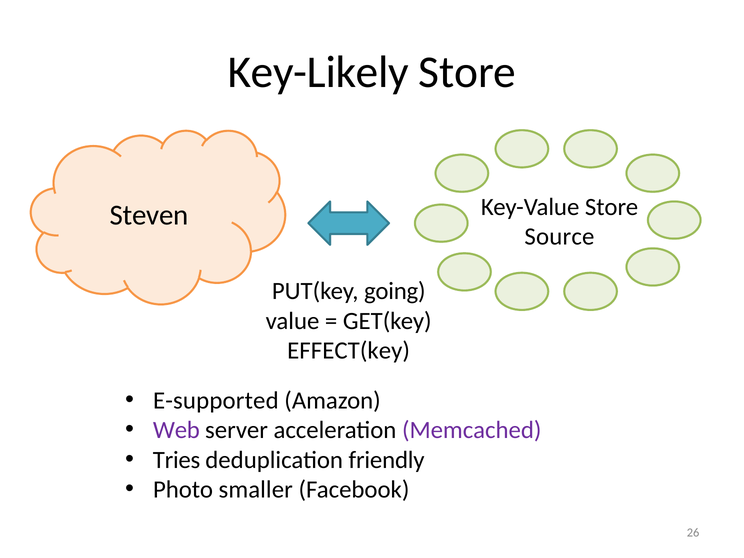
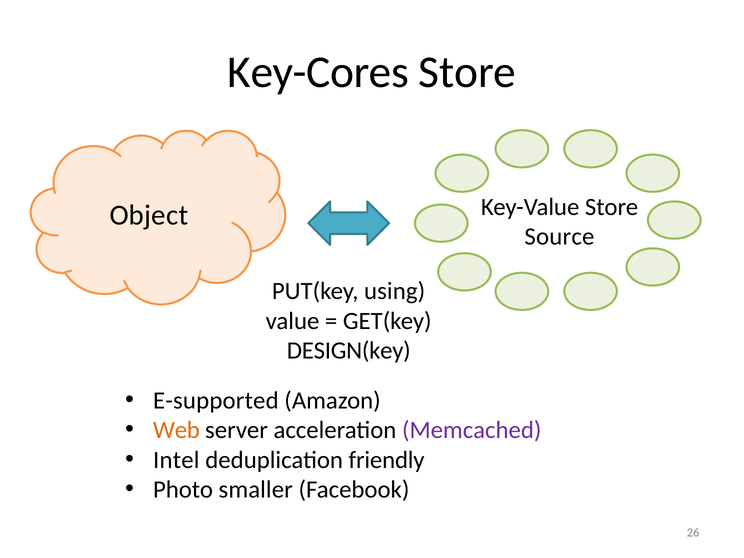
Key-Likely: Key-Likely -> Key-Cores
Steven: Steven -> Object
going: going -> using
EFFECT(key: EFFECT(key -> DESIGN(key
Web colour: purple -> orange
Tries: Tries -> Intel
